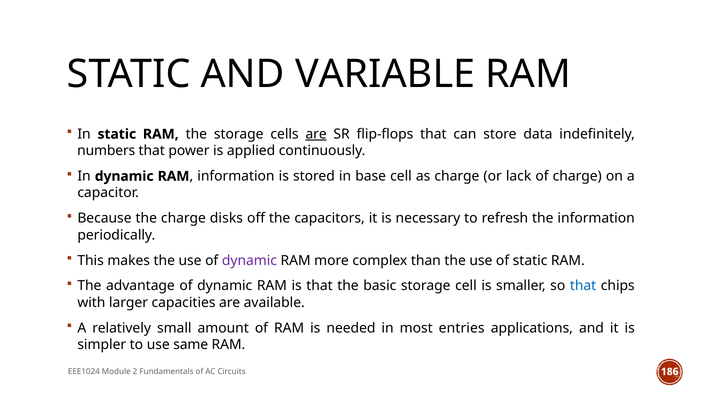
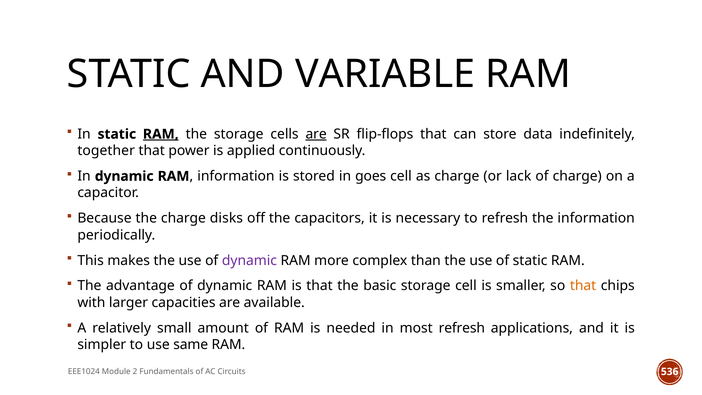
RAM at (161, 134) underline: none -> present
numbers: numbers -> together
base: base -> goes
that at (583, 286) colour: blue -> orange
most entries: entries -> refresh
186: 186 -> 536
